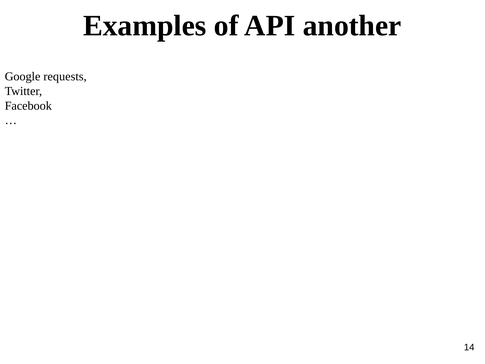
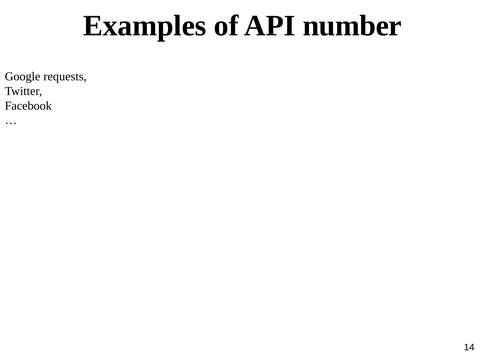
another: another -> number
